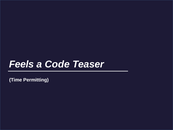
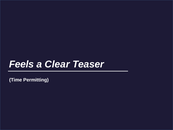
Code: Code -> Clear
